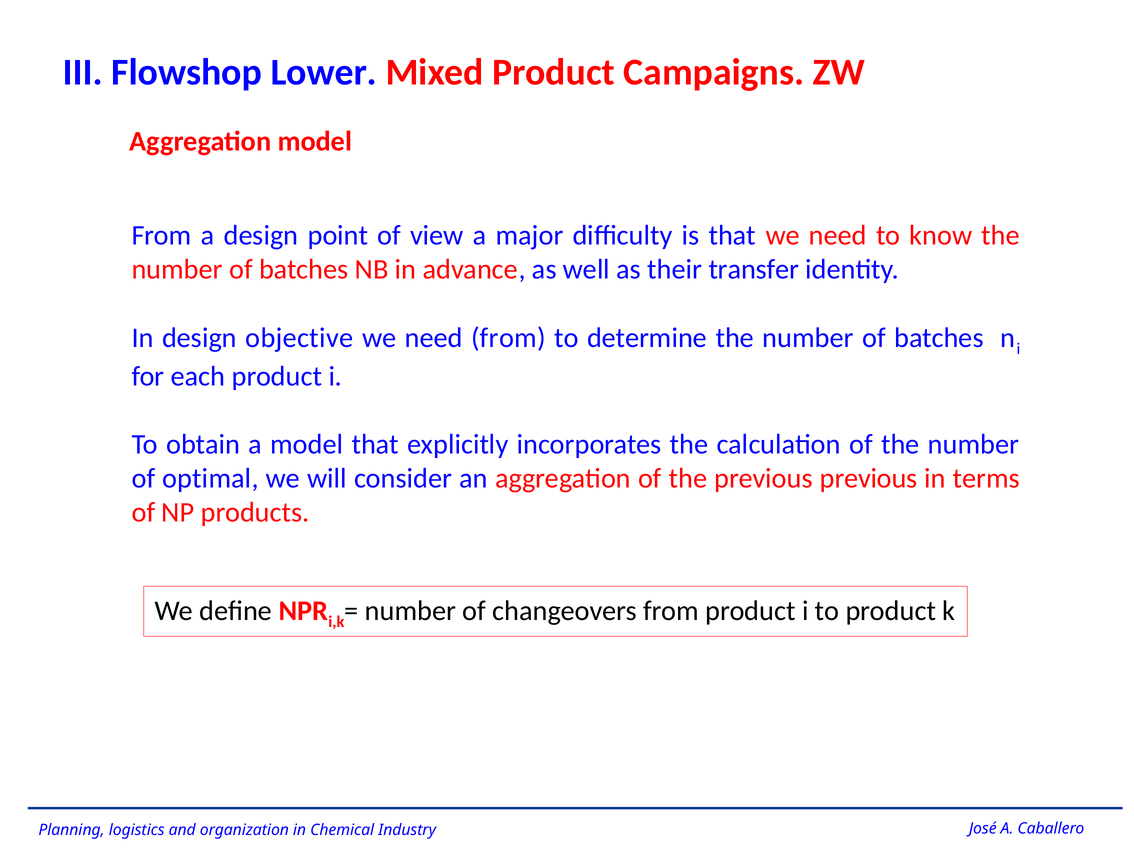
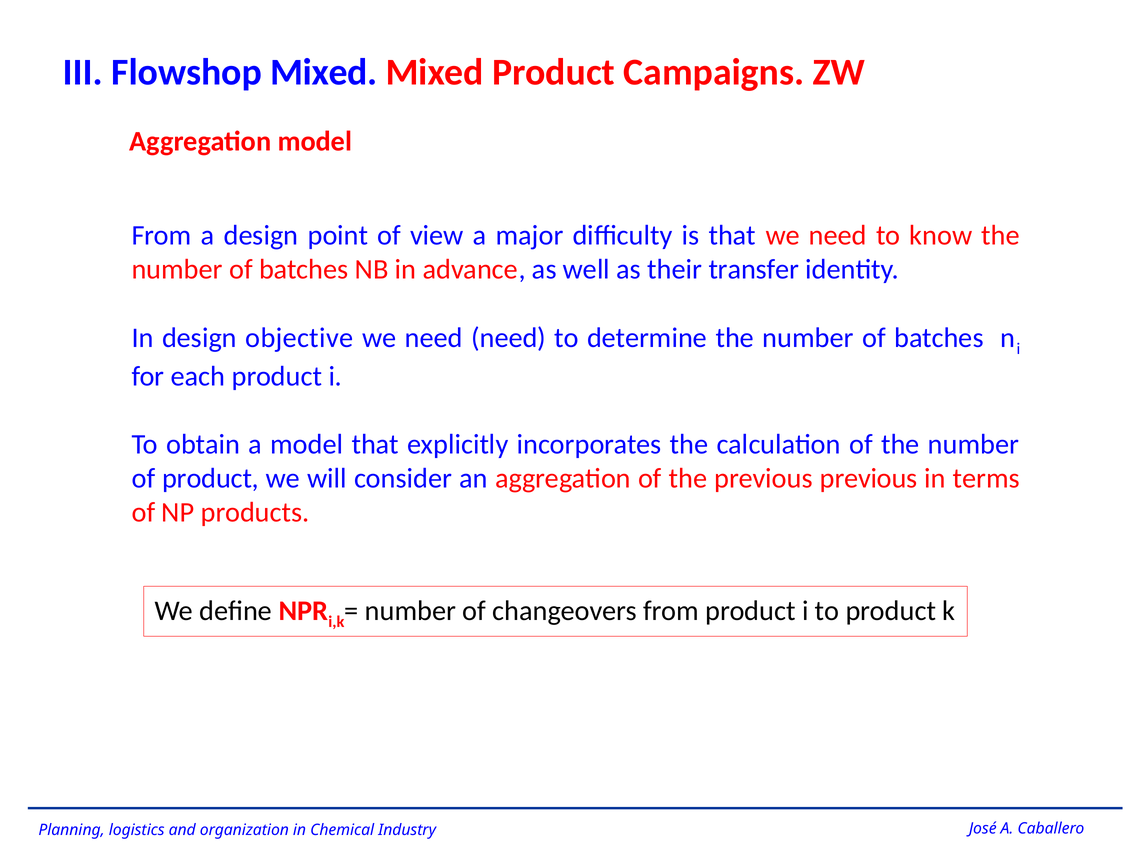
Flowshop Lower: Lower -> Mixed
need from: from -> need
of optimal: optimal -> product
